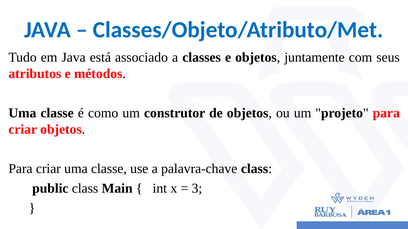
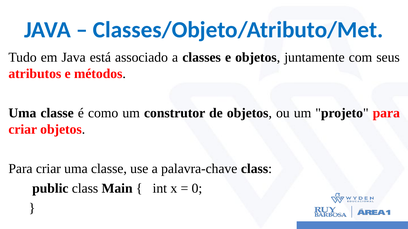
3: 3 -> 0
